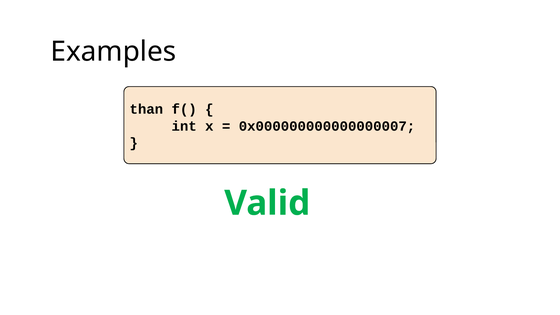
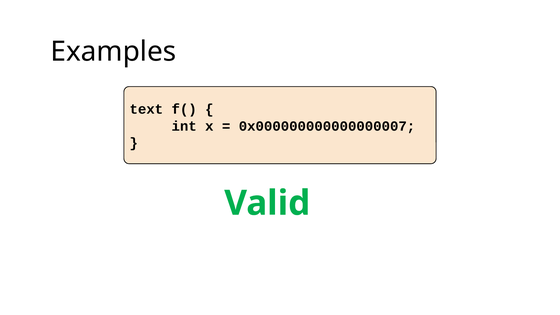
than: than -> text
